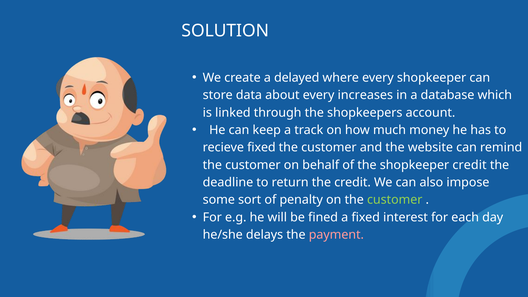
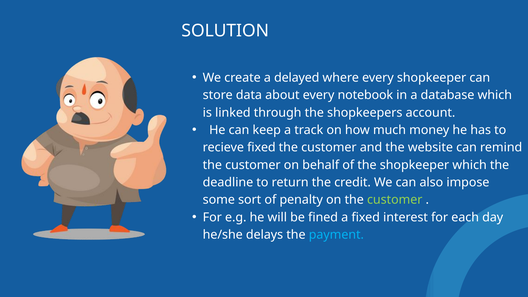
increases: increases -> notebook
shopkeeper credit: credit -> which
payment colour: pink -> light blue
